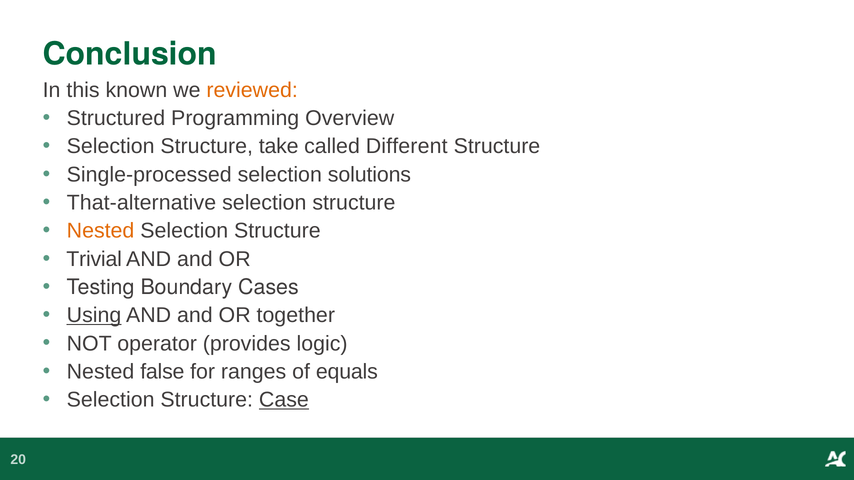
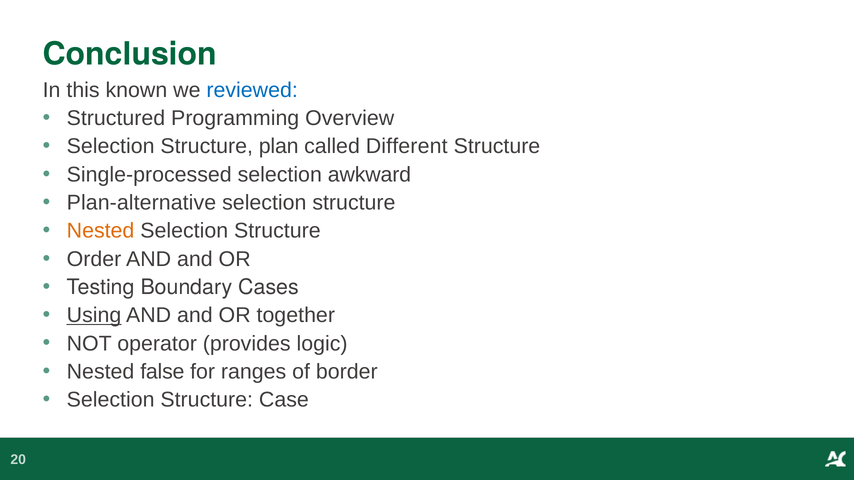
reviewed colour: orange -> blue
take: take -> plan
solutions: solutions -> awkward
That-alternative: That-alternative -> Plan-alternative
Trivial: Trivial -> Order
equals: equals -> border
Case underline: present -> none
